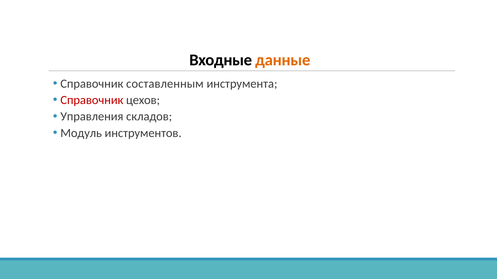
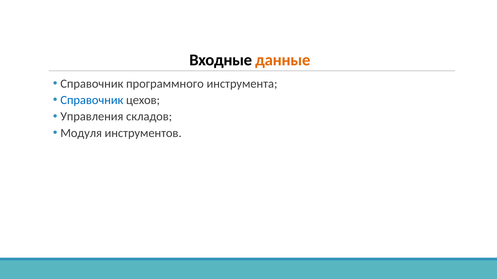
составленным: составленным -> программного
Справочник at (92, 100) colour: red -> blue
Модуль: Модуль -> Модуля
